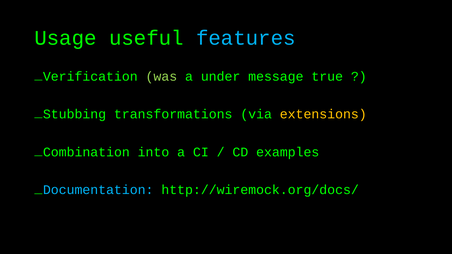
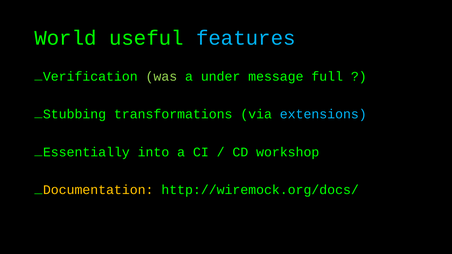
Usage: Usage -> World
true: true -> full
extensions colour: yellow -> light blue
Combination: Combination -> Essentially
examples: examples -> workshop
Documentation colour: light blue -> yellow
